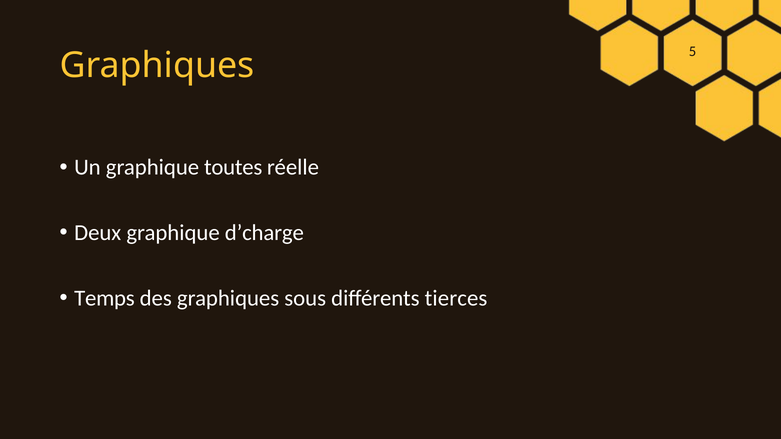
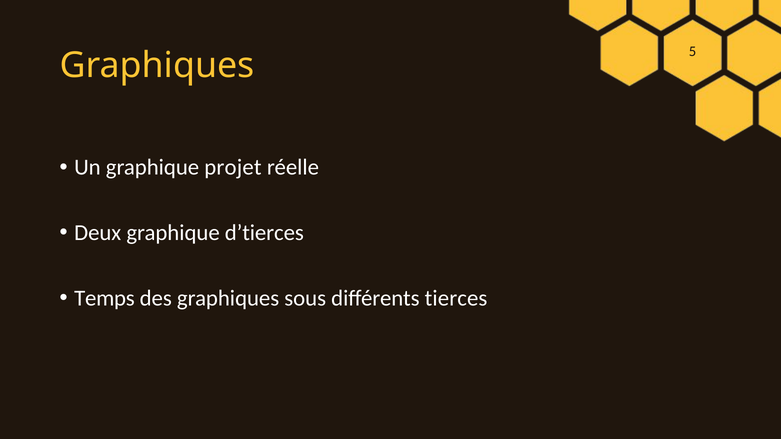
toutes: toutes -> projet
d’charge: d’charge -> d’tierces
